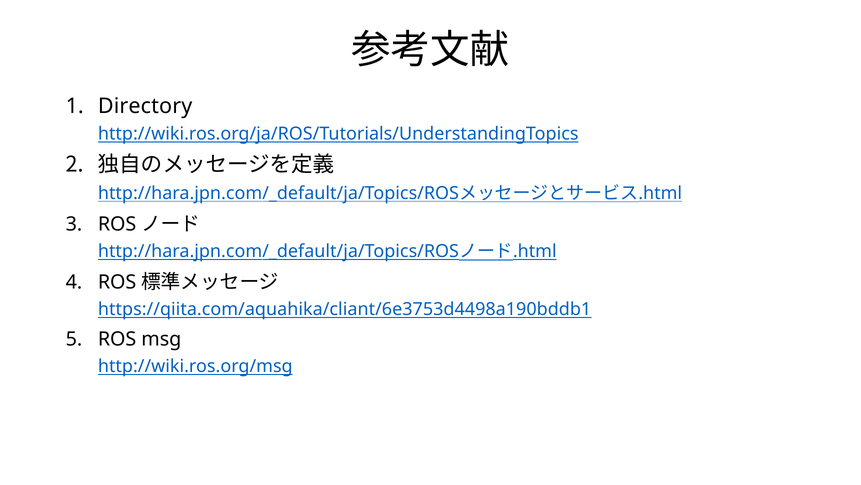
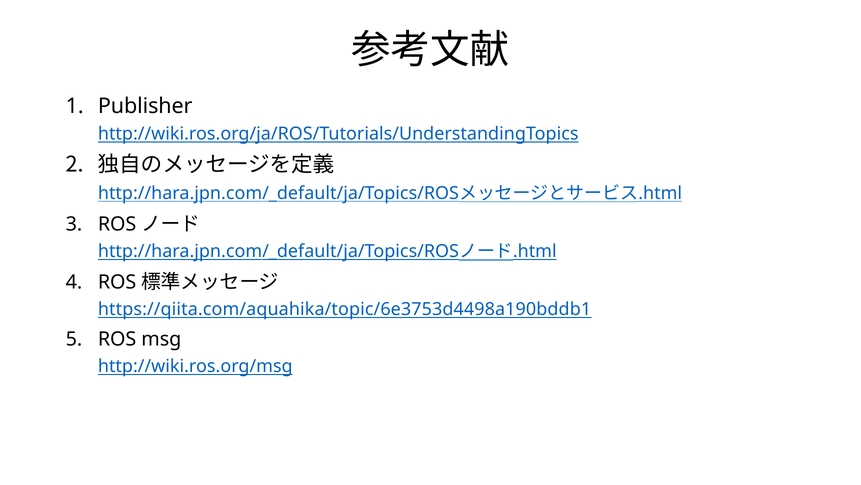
Directory: Directory -> Publisher
https://qiita.com/aquahika/cliant/6e3753d4498a190bddb1: https://qiita.com/aquahika/cliant/6e3753d4498a190bddb1 -> https://qiita.com/aquahika/topic/6e3753d4498a190bddb1
